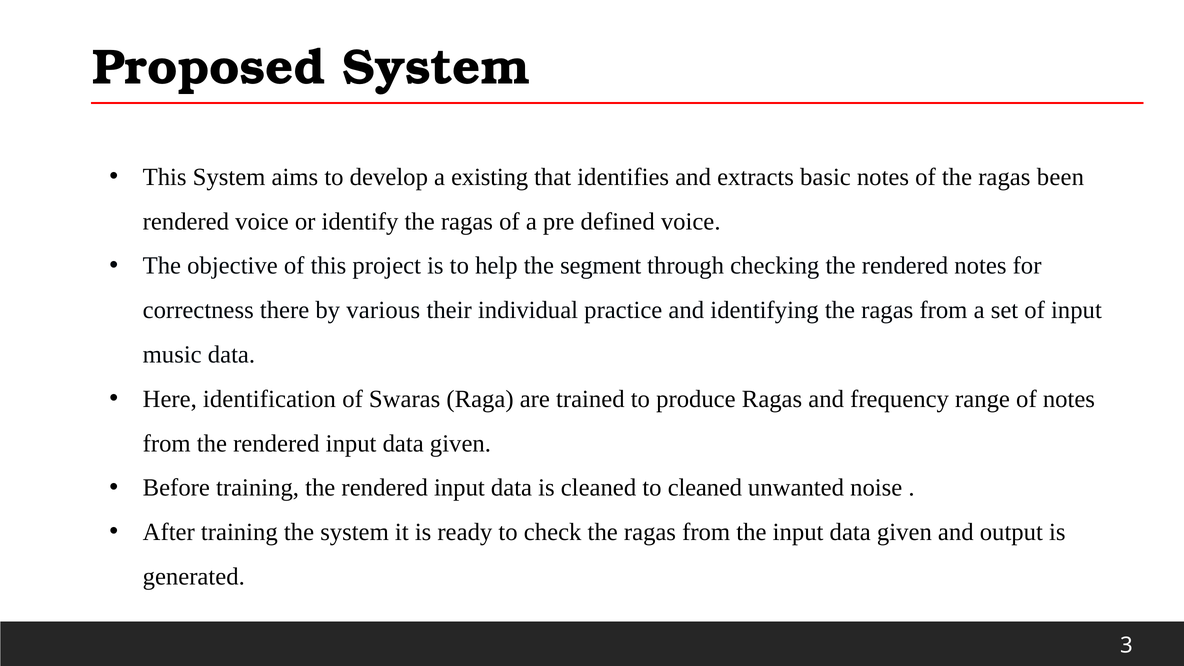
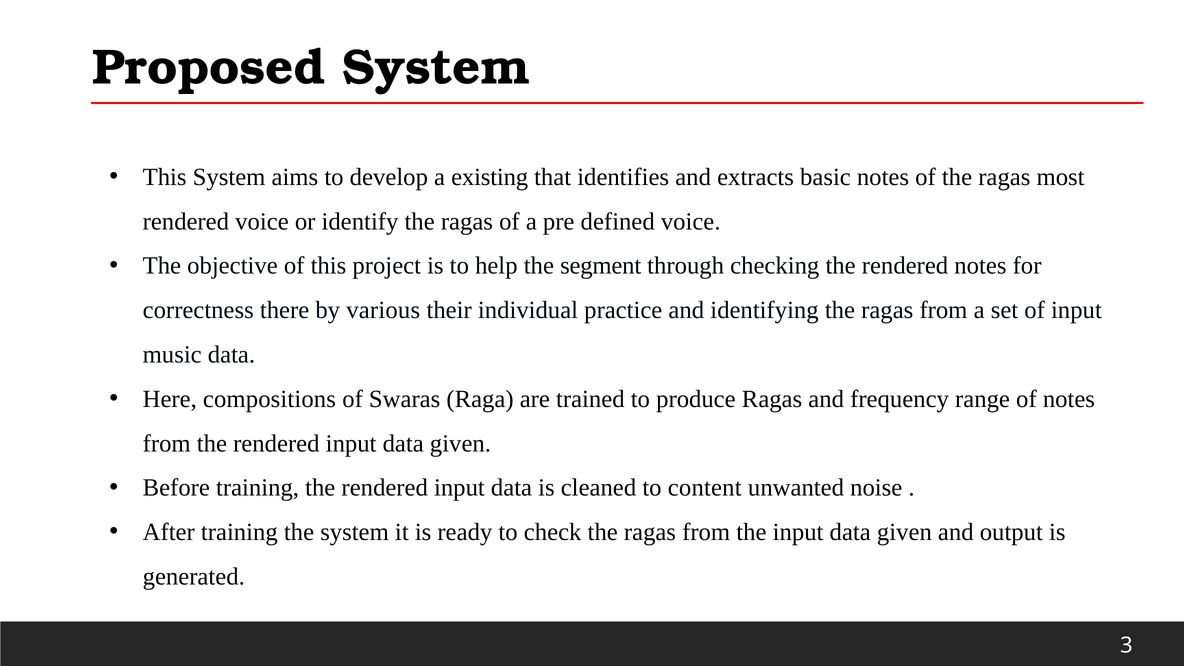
been: been -> most
identification: identification -> compositions
to cleaned: cleaned -> content
